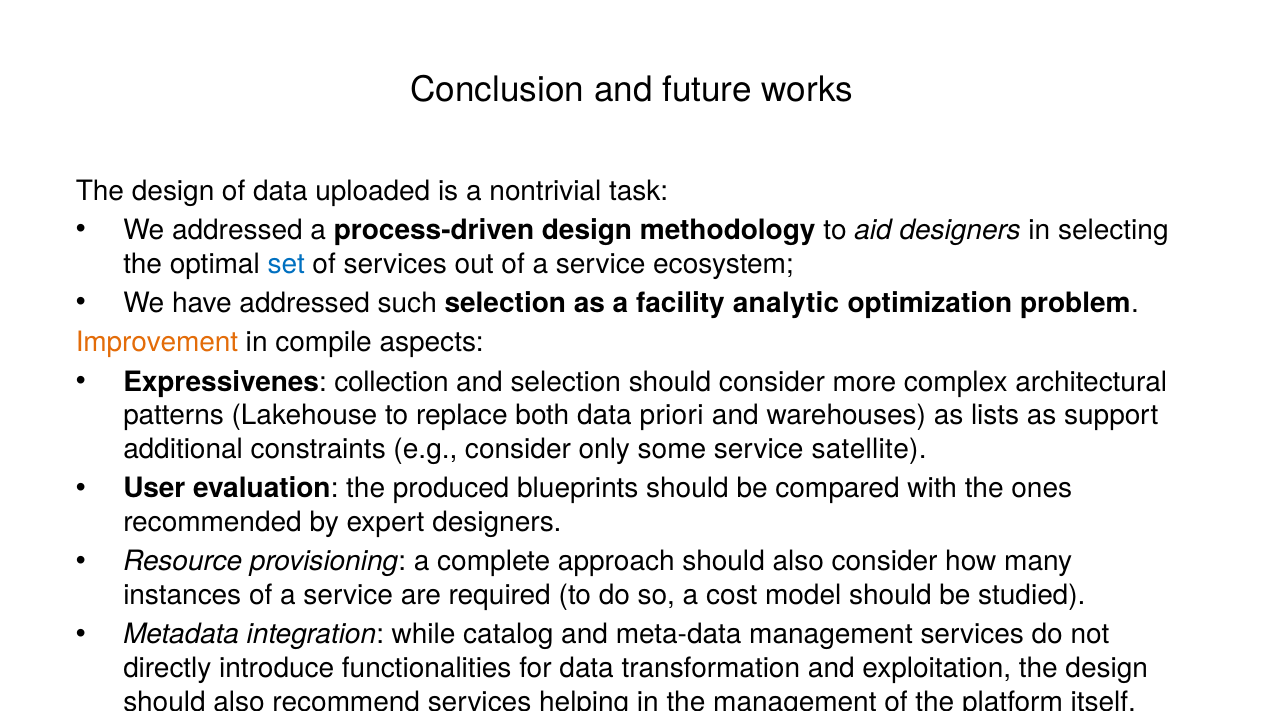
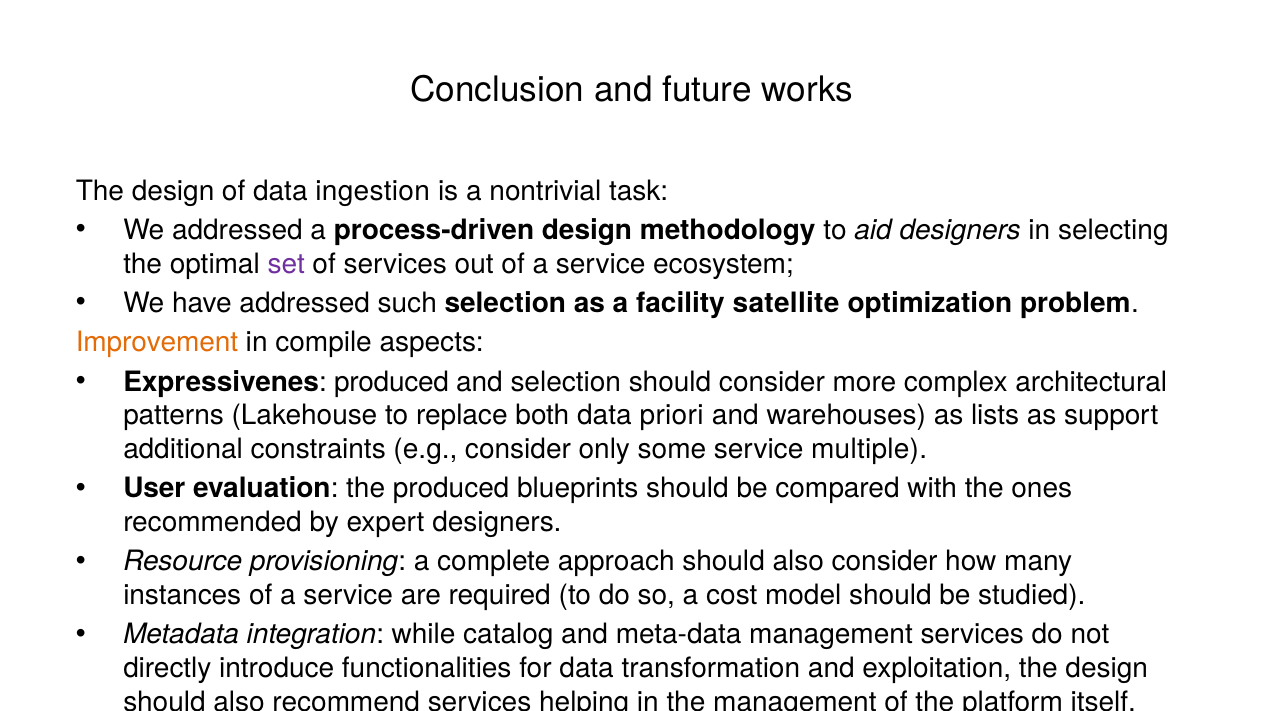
uploaded: uploaded -> ingestion
set colour: blue -> purple
analytic: analytic -> satellite
Expressivenes collection: collection -> produced
satellite: satellite -> multiple
